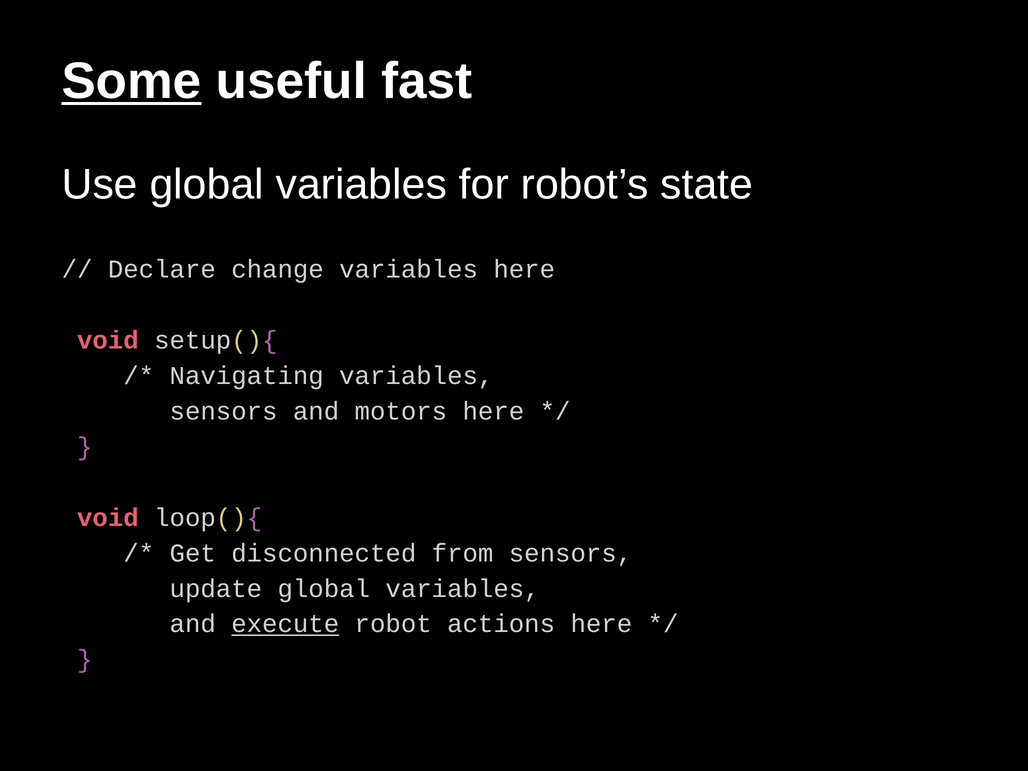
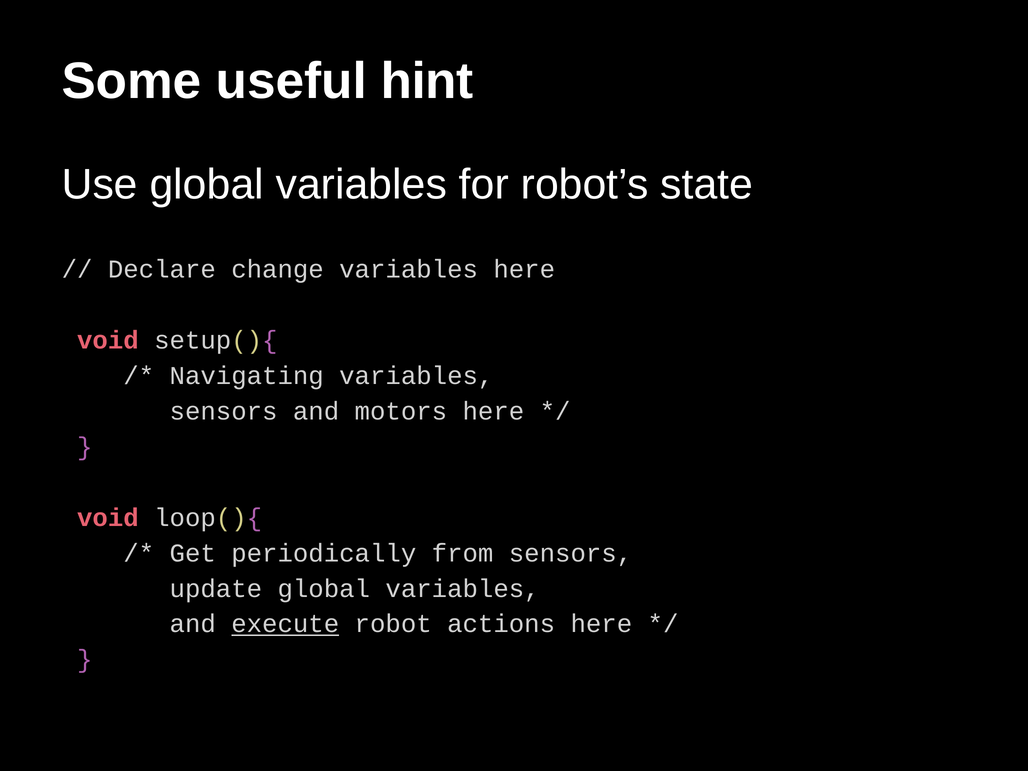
Some underline: present -> none
fast: fast -> hint
disconnected: disconnected -> periodically
